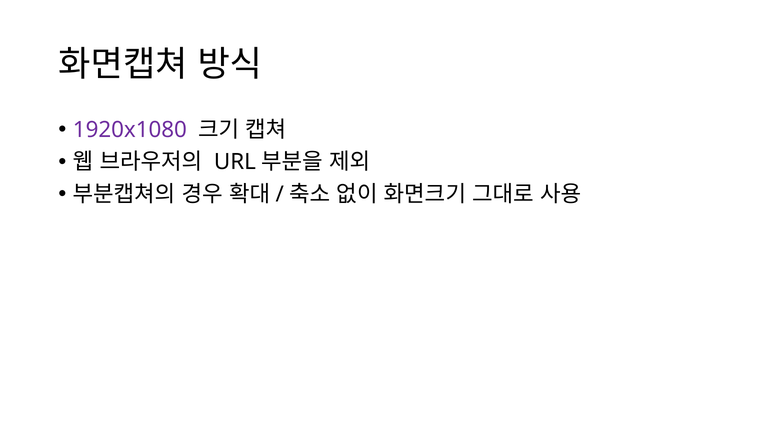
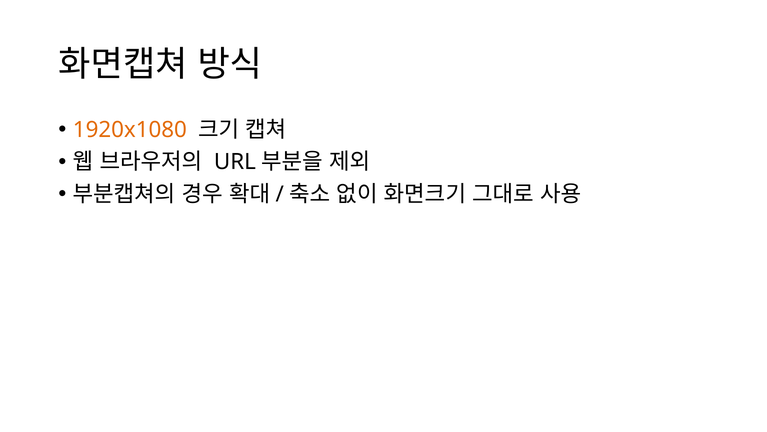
1920x1080 colour: purple -> orange
